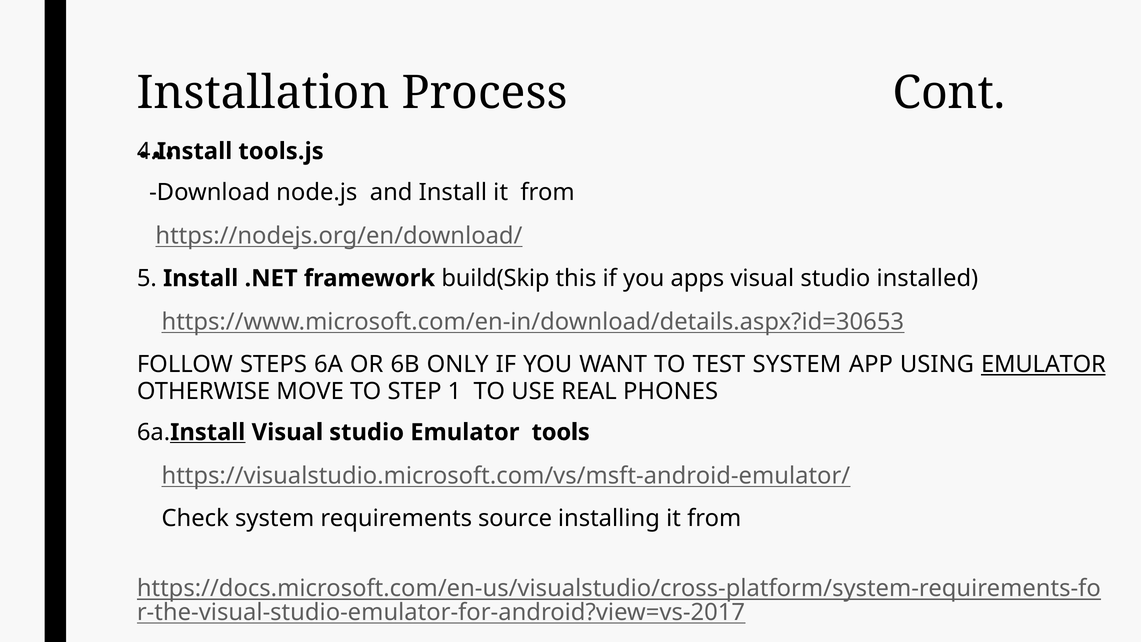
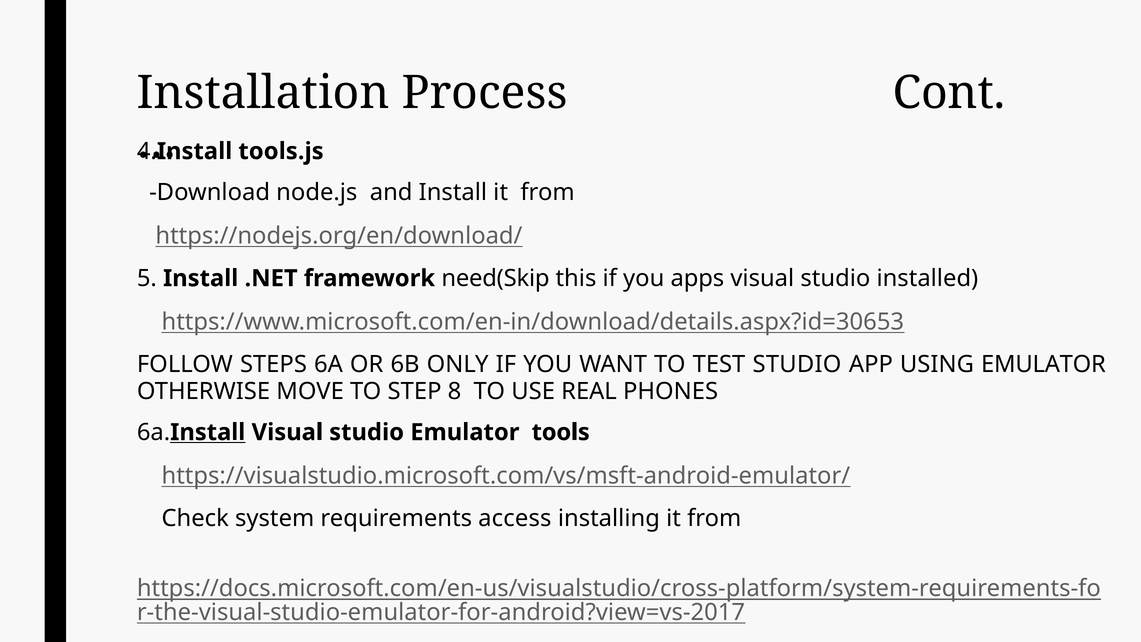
build(Skip: build(Skip -> need(Skip
TEST SYSTEM: SYSTEM -> STUDIO
EMULATOR at (1043, 364) underline: present -> none
1: 1 -> 8
source: source -> access
